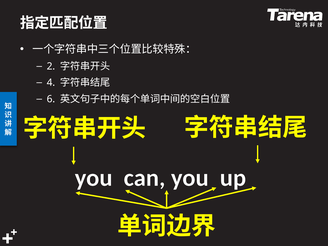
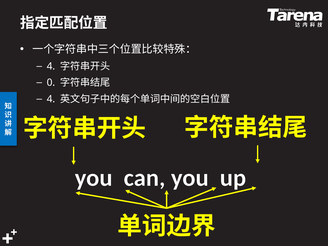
2 at (51, 66): 2 -> 4
4: 4 -> 0
6 at (51, 99): 6 -> 4
